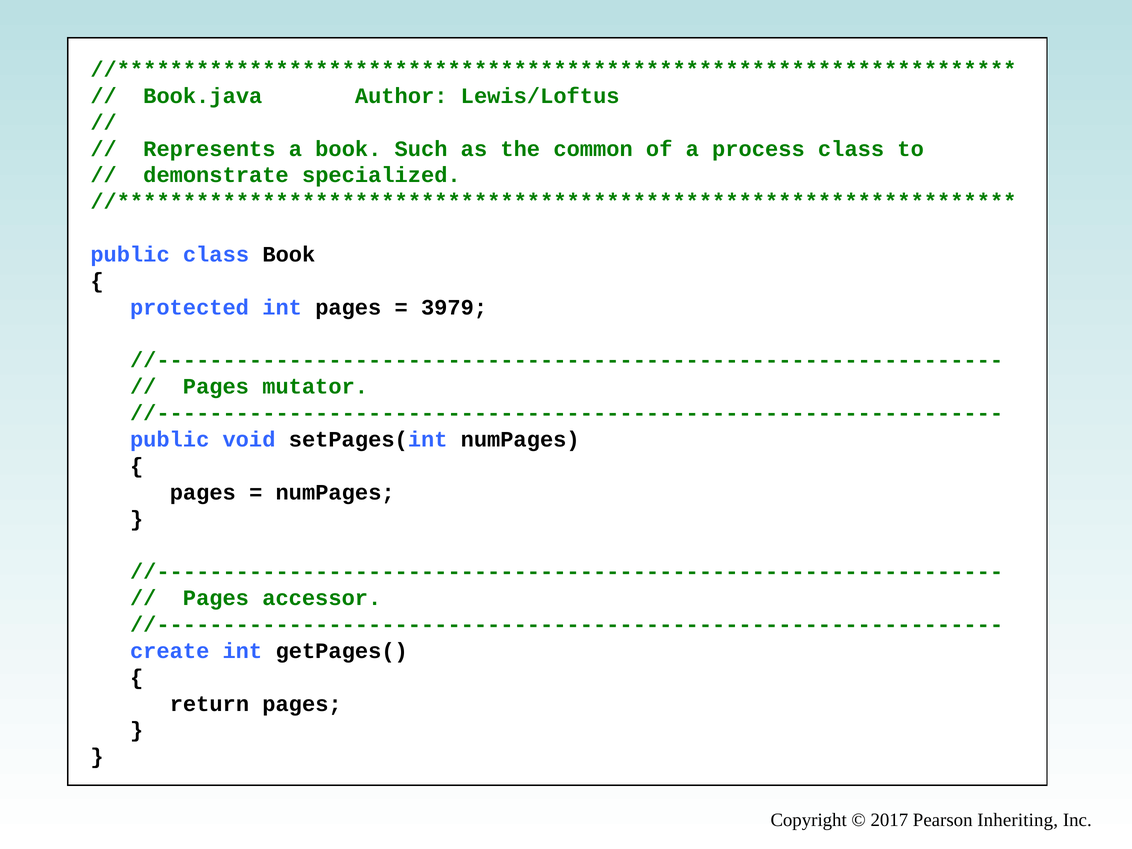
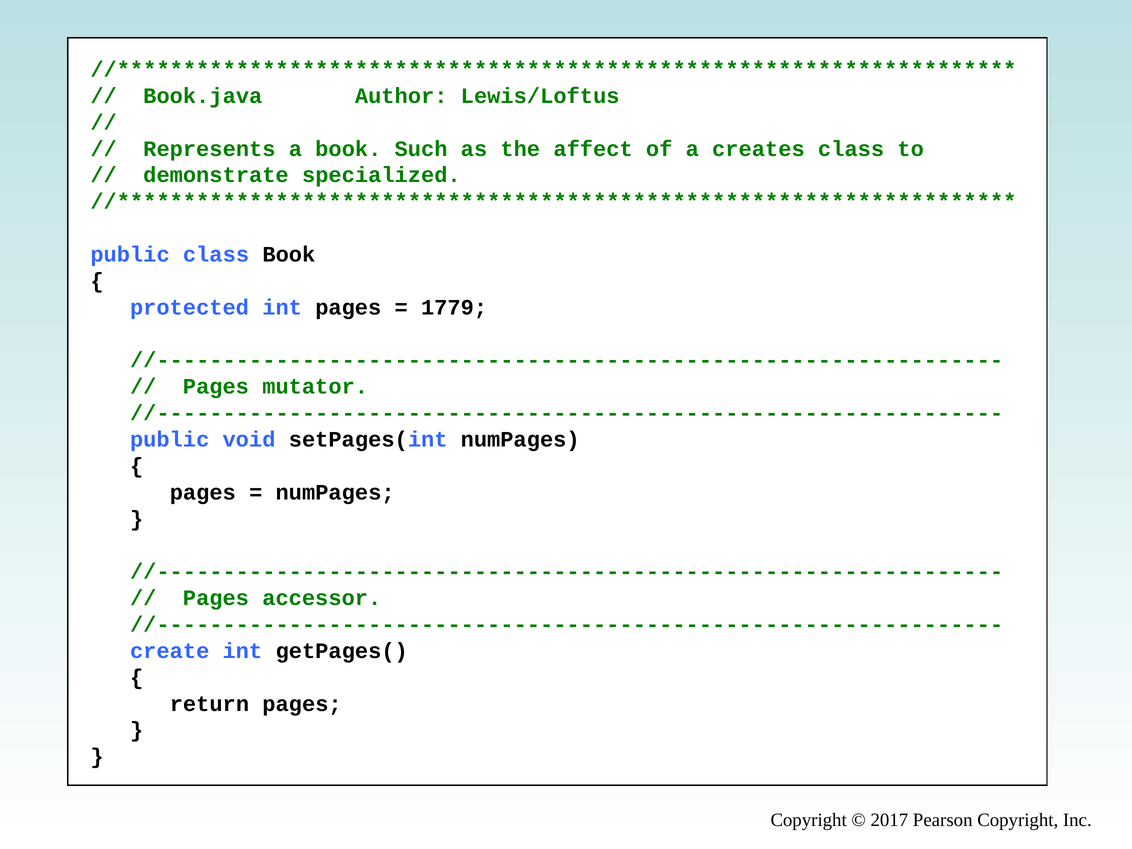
common: common -> affect
process: process -> creates
3979: 3979 -> 1779
Pearson Inheriting: Inheriting -> Copyright
